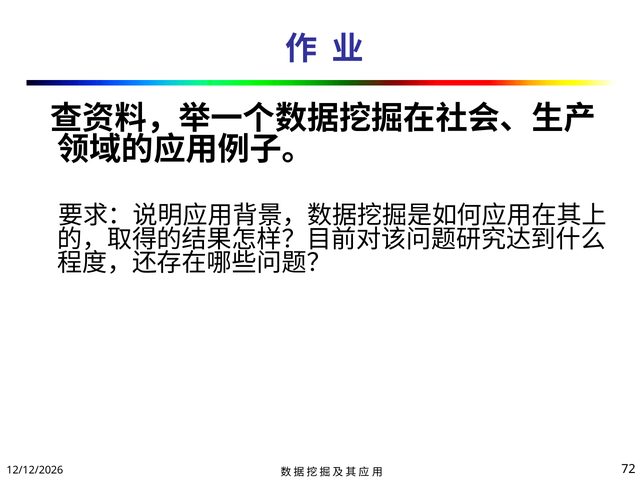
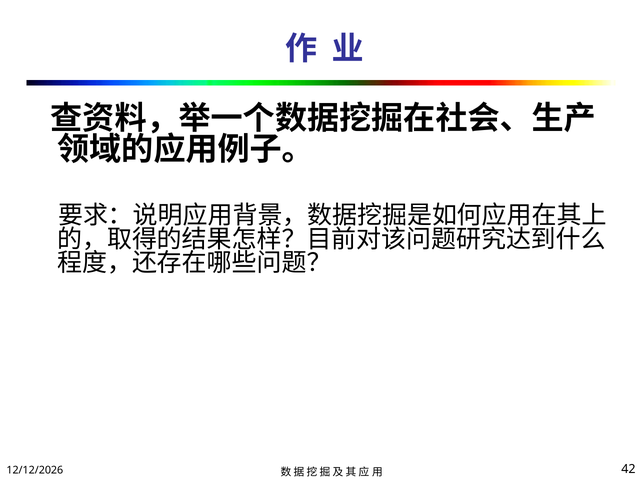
72: 72 -> 42
